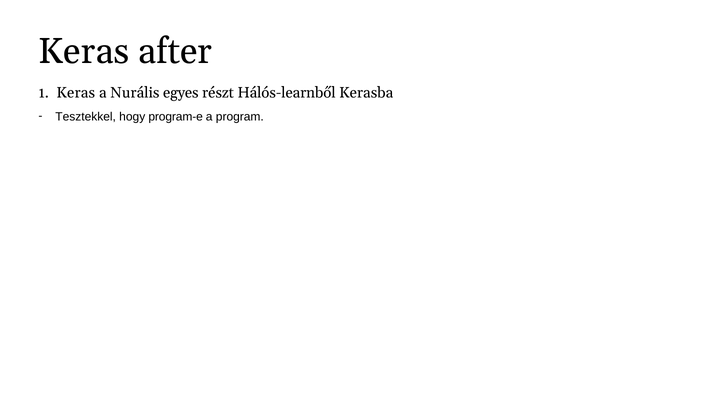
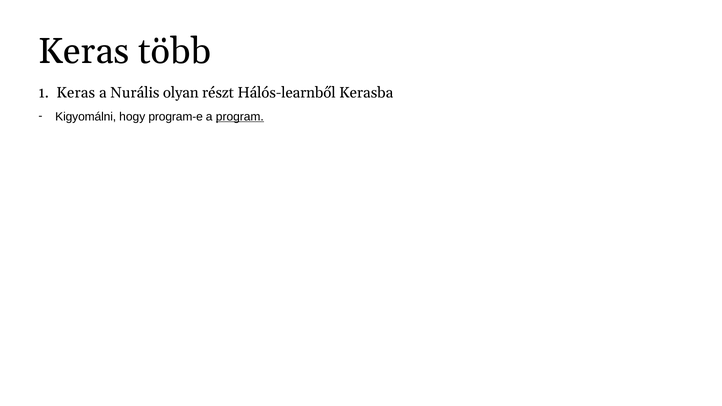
after: after -> több
egyes: egyes -> olyan
Tesztekkel: Tesztekkel -> Kigyomálni
program underline: none -> present
